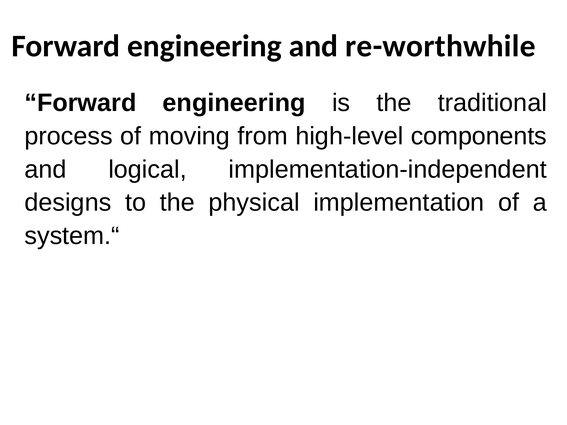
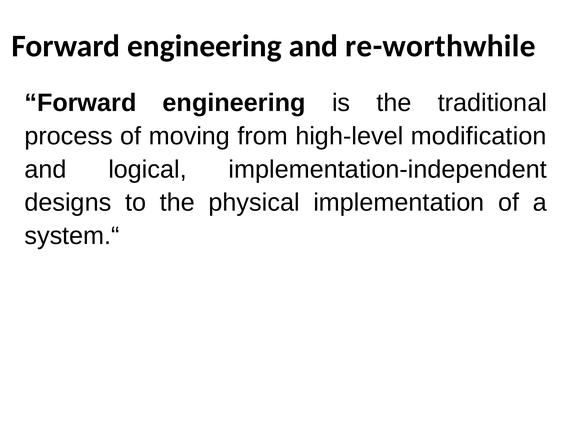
components: components -> modification
